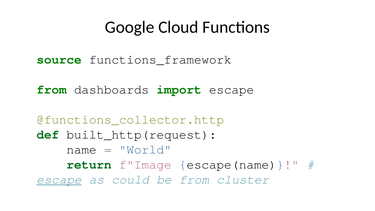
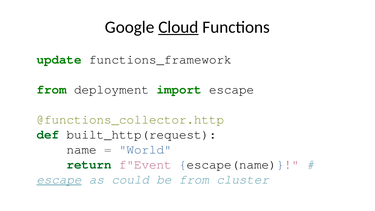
Cloud underline: none -> present
source: source -> update
dashboards: dashboards -> deployment
f"Image: f"Image -> f"Event
